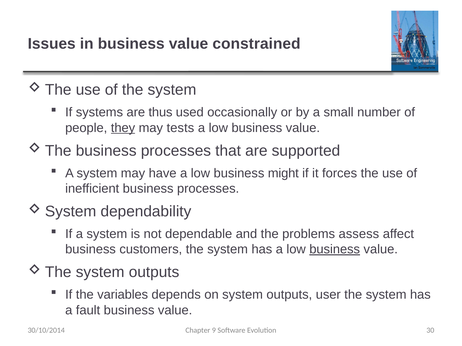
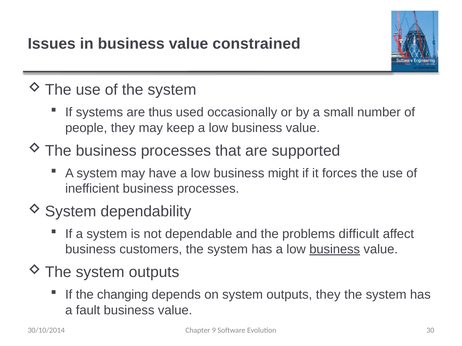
they at (123, 128) underline: present -> none
tests: tests -> keep
assess: assess -> difficult
variables: variables -> changing
outputs user: user -> they
